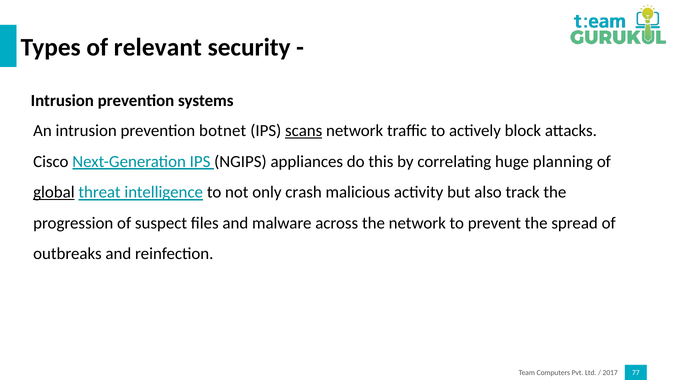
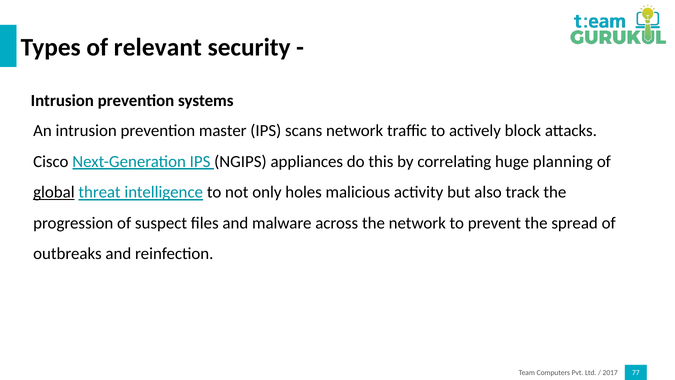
botnet: botnet -> master
scans underline: present -> none
crash: crash -> holes
